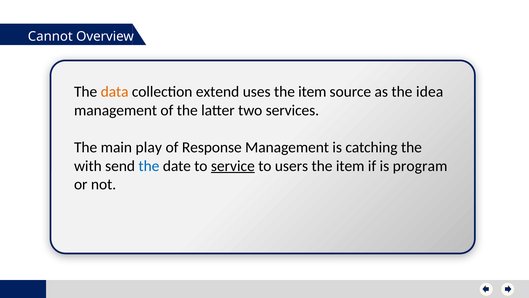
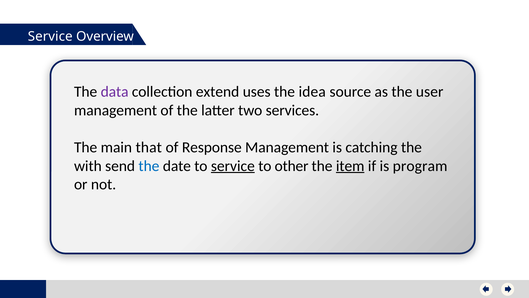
Cannot at (50, 36): Cannot -> Service
data colour: orange -> purple
uses the item: item -> idea
idea: idea -> user
play: play -> that
users: users -> other
item at (350, 166) underline: none -> present
